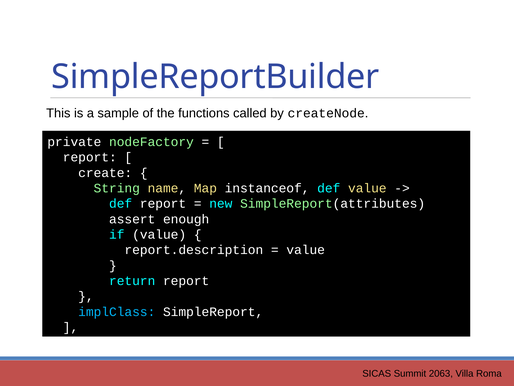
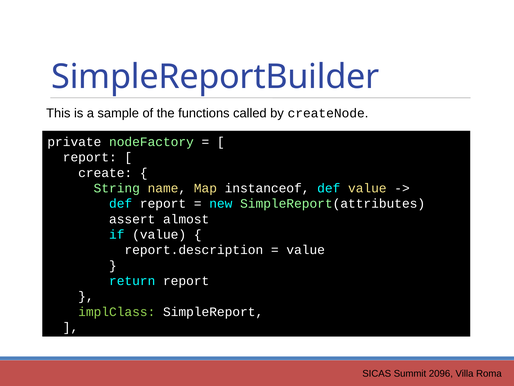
enough: enough -> almost
implClass colour: light blue -> light green
2063: 2063 -> 2096
